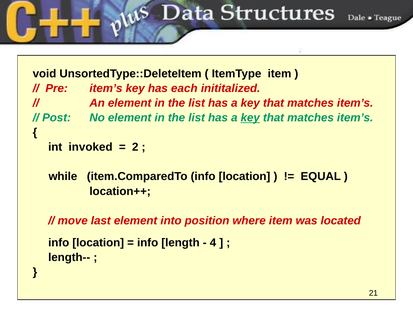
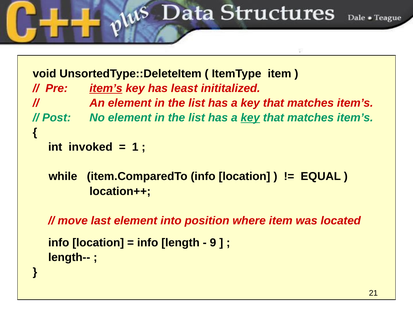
item’s at (106, 88) underline: none -> present
each: each -> least
2: 2 -> 1
4: 4 -> 9
